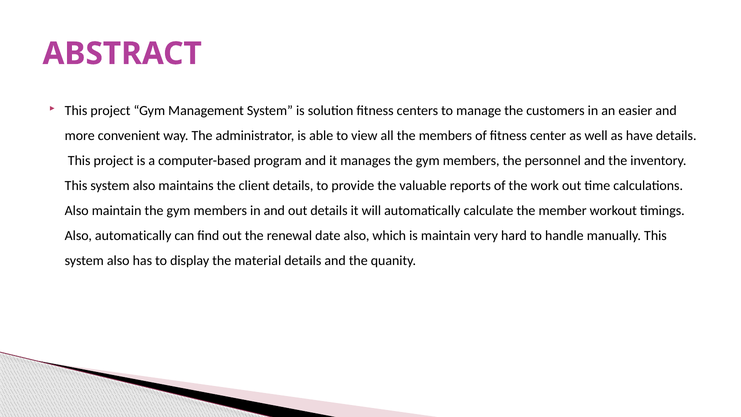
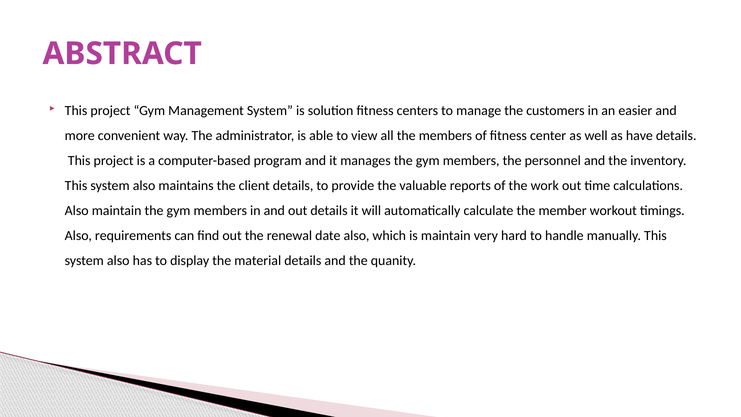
Also automatically: automatically -> requirements
